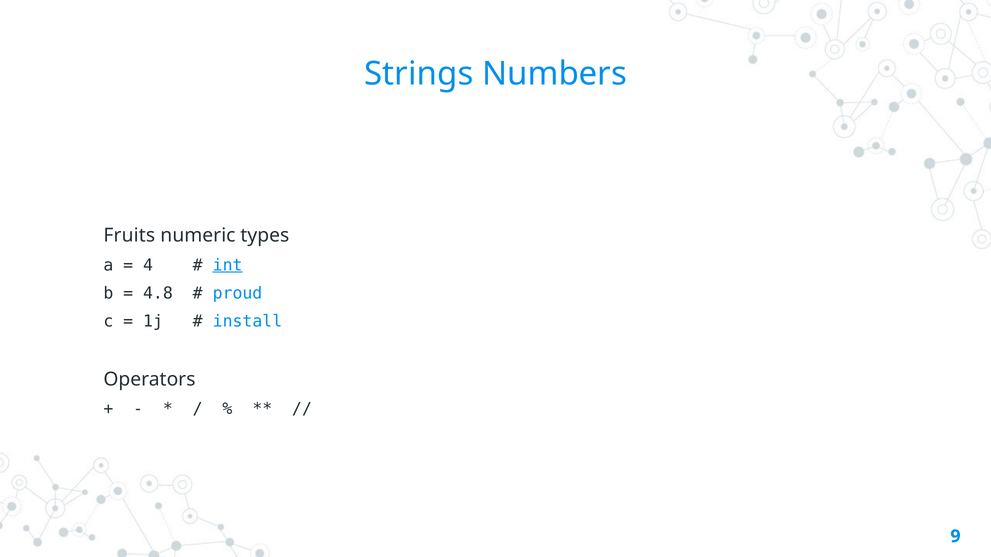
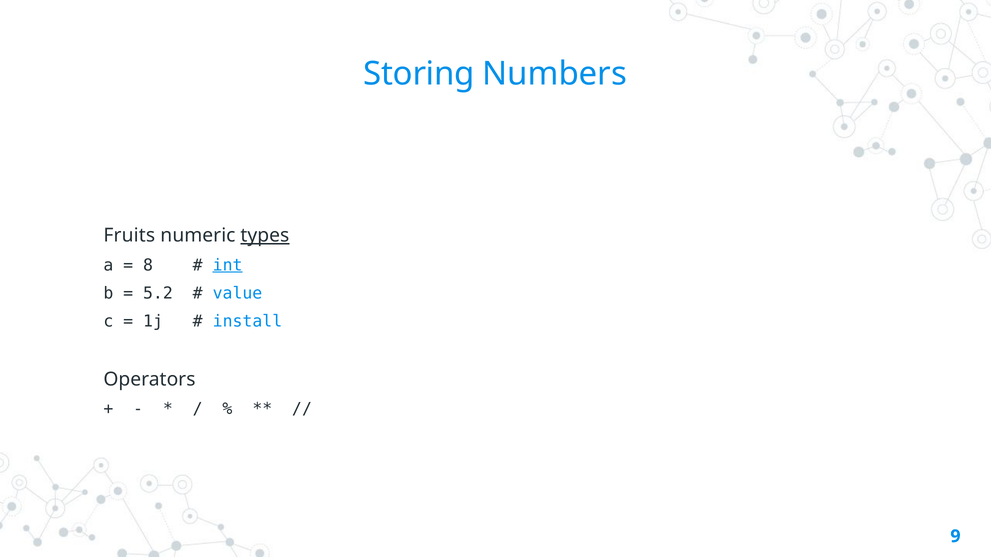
Strings: Strings -> Storing
types underline: none -> present
4: 4 -> 8
4.8: 4.8 -> 5.2
proud: proud -> value
